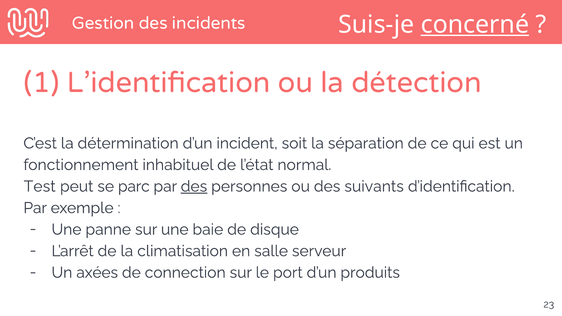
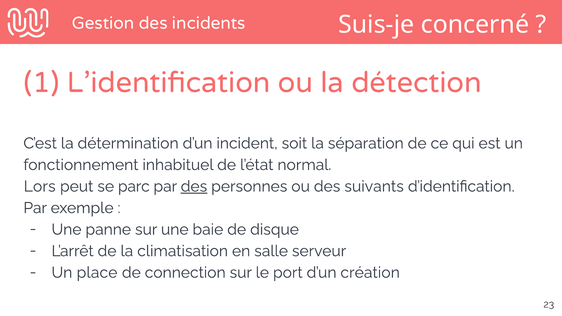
concerné underline: present -> none
Test: Test -> Lors
axées: axées -> place
produits: produits -> création
